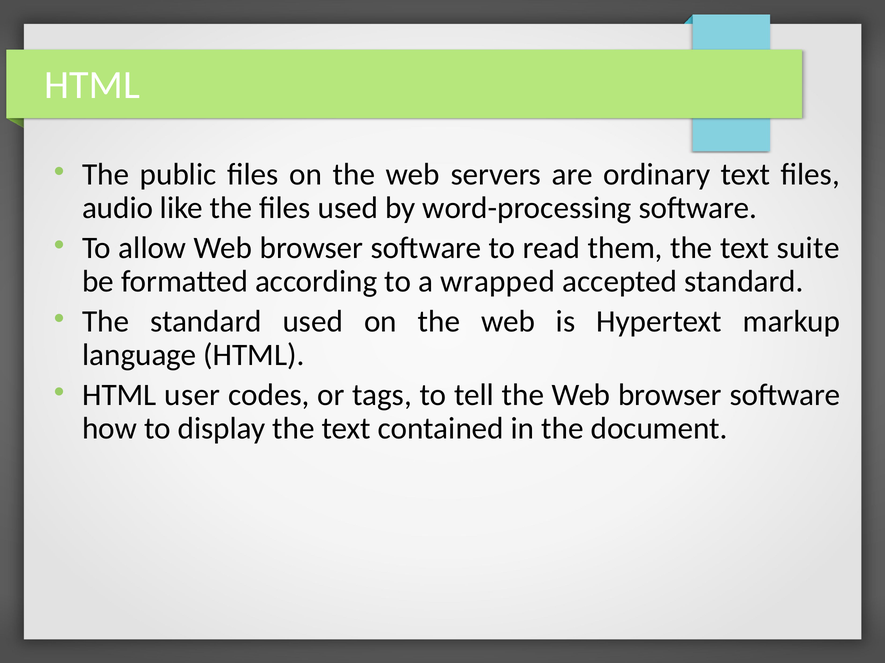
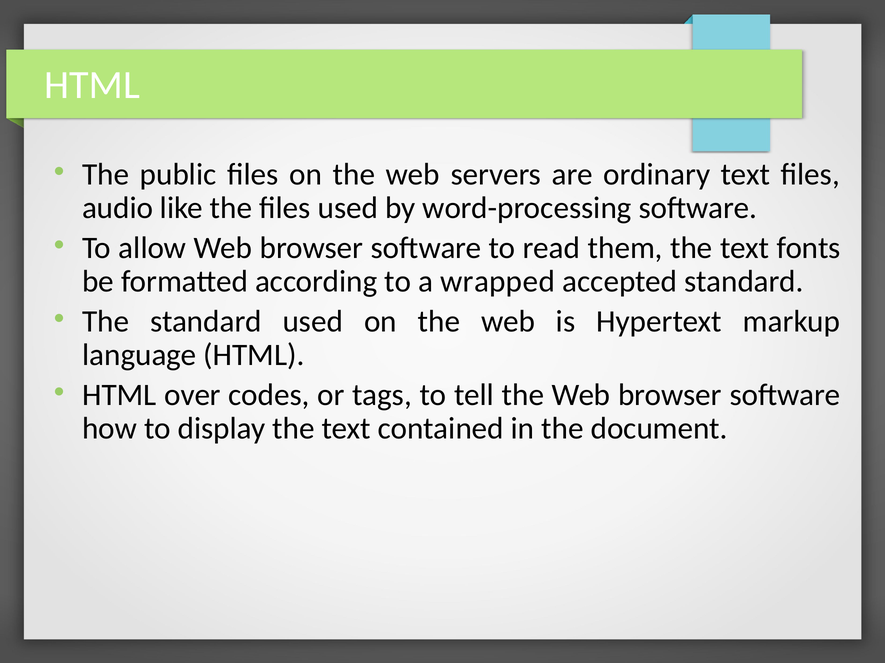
suite: suite -> fonts
user: user -> over
